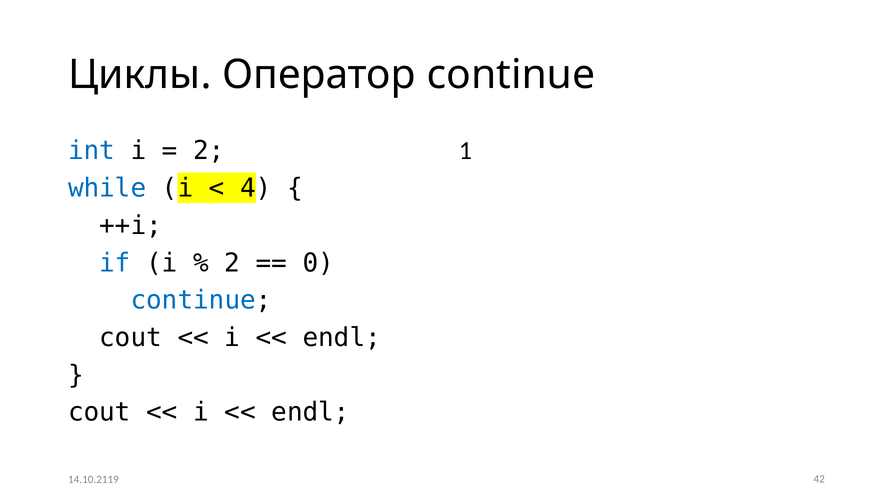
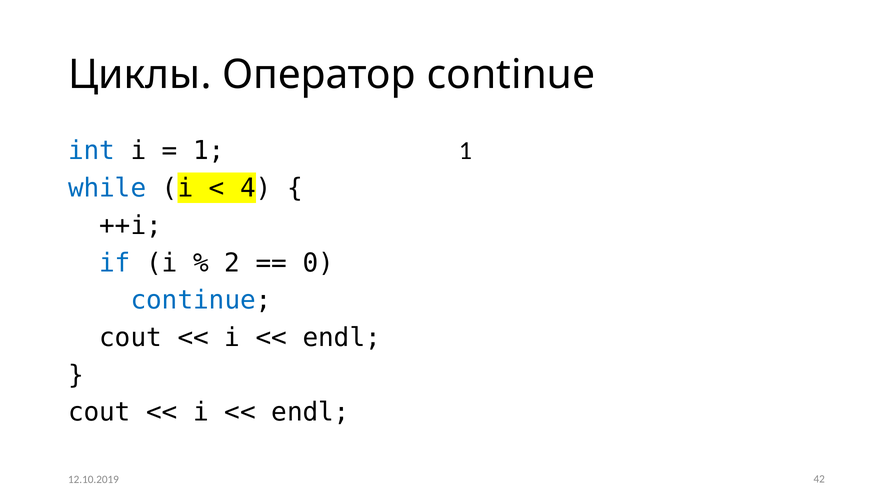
2 at (209, 151): 2 -> 1
14.10.2119: 14.10.2119 -> 12.10.2019
